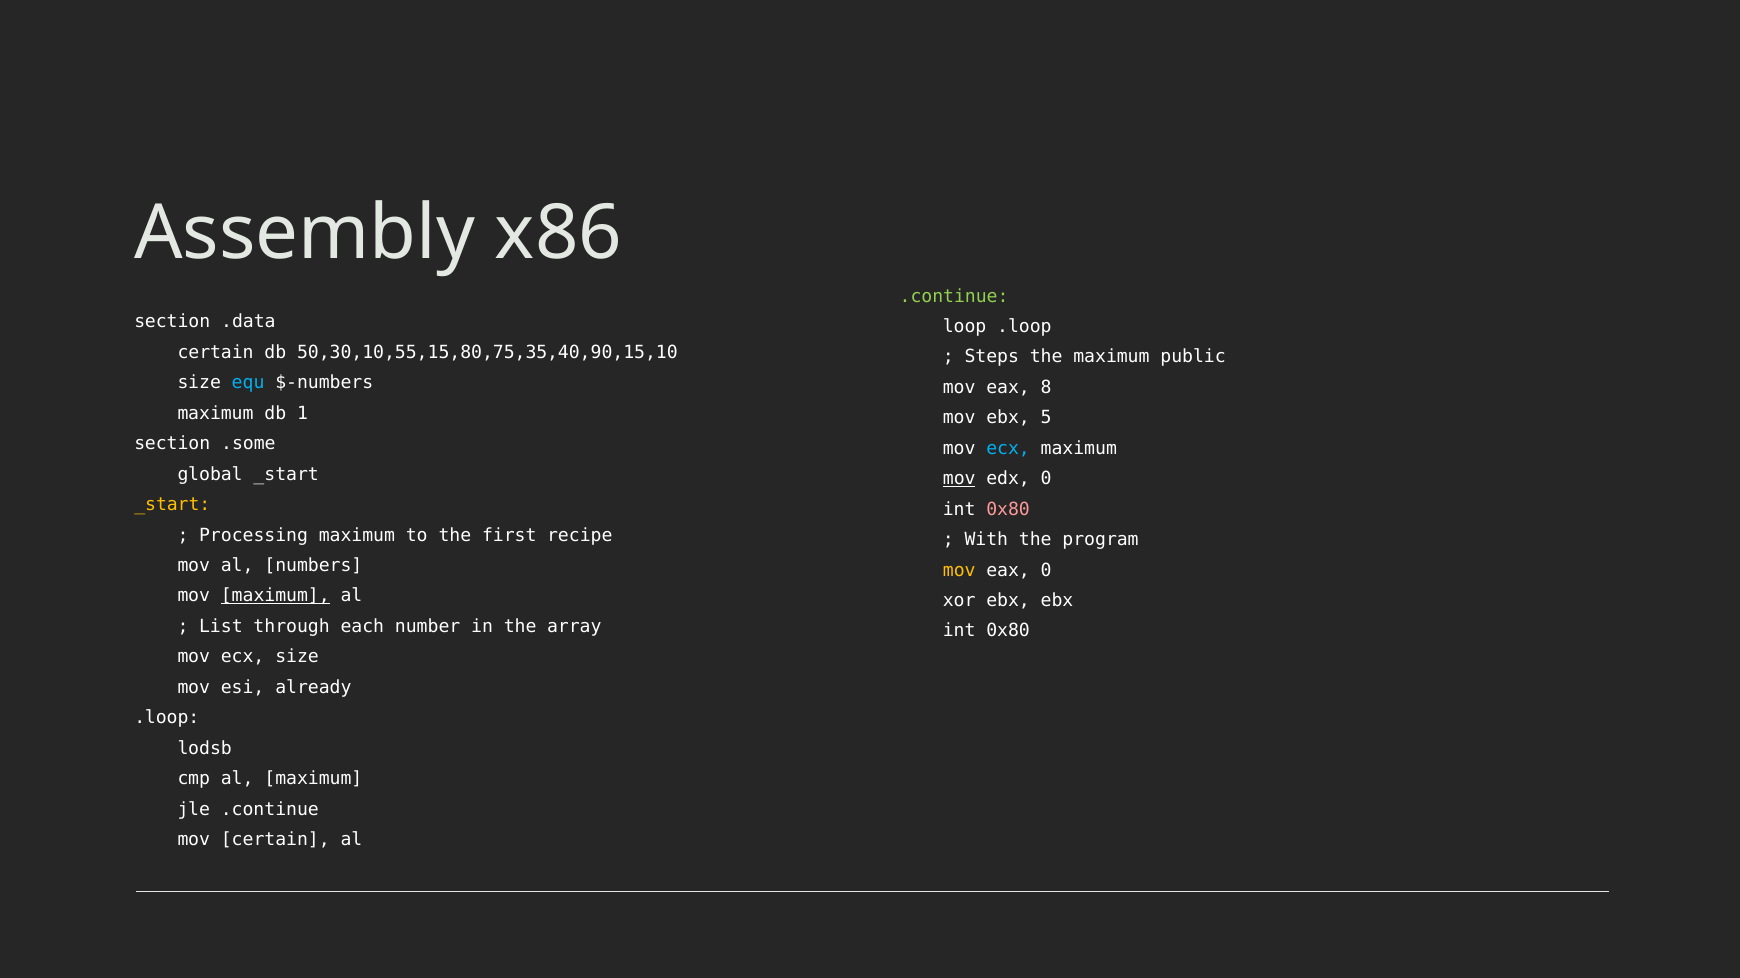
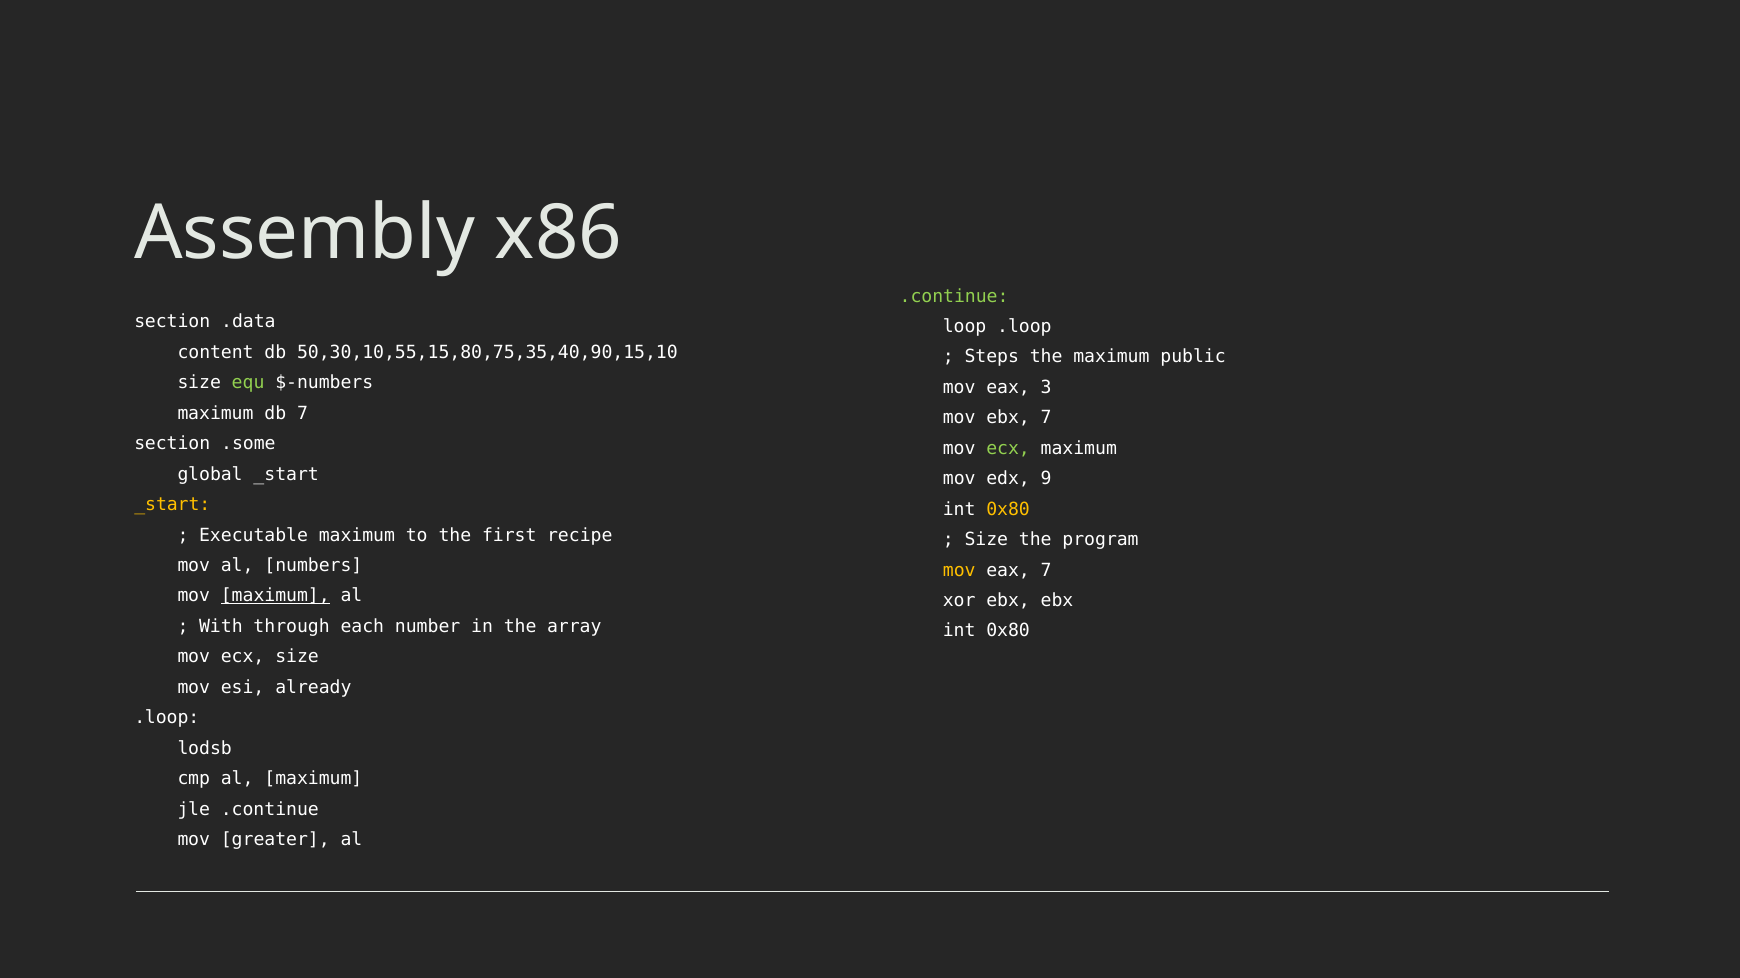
certain at (216, 353): certain -> content
equ colour: light blue -> light green
8: 8 -> 3
db 1: 1 -> 7
ebx 5: 5 -> 7
ecx at (1008, 449) colour: light blue -> light green
mov at (959, 479) underline: present -> none
edx 0: 0 -> 9
0x80 at (1008, 510) colour: pink -> yellow
Processing: Processing -> Executable
With at (986, 540): With -> Size
eax 0: 0 -> 7
List: List -> With
mov certain: certain -> greater
